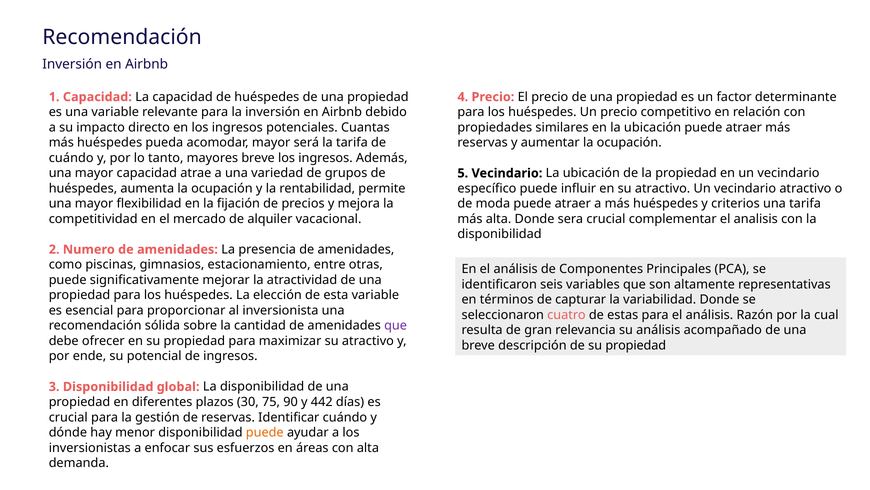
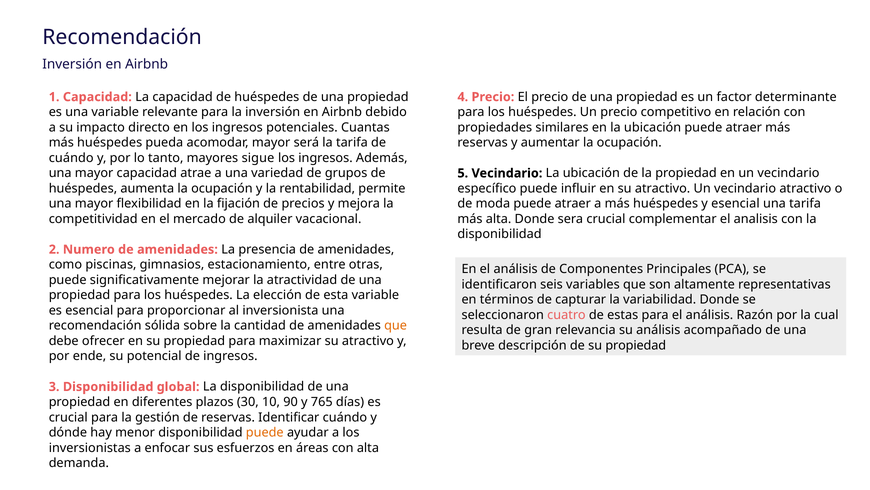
mayores breve: breve -> sigue
y criterios: criterios -> esencial
que at (396, 325) colour: purple -> orange
75: 75 -> 10
442: 442 -> 765
